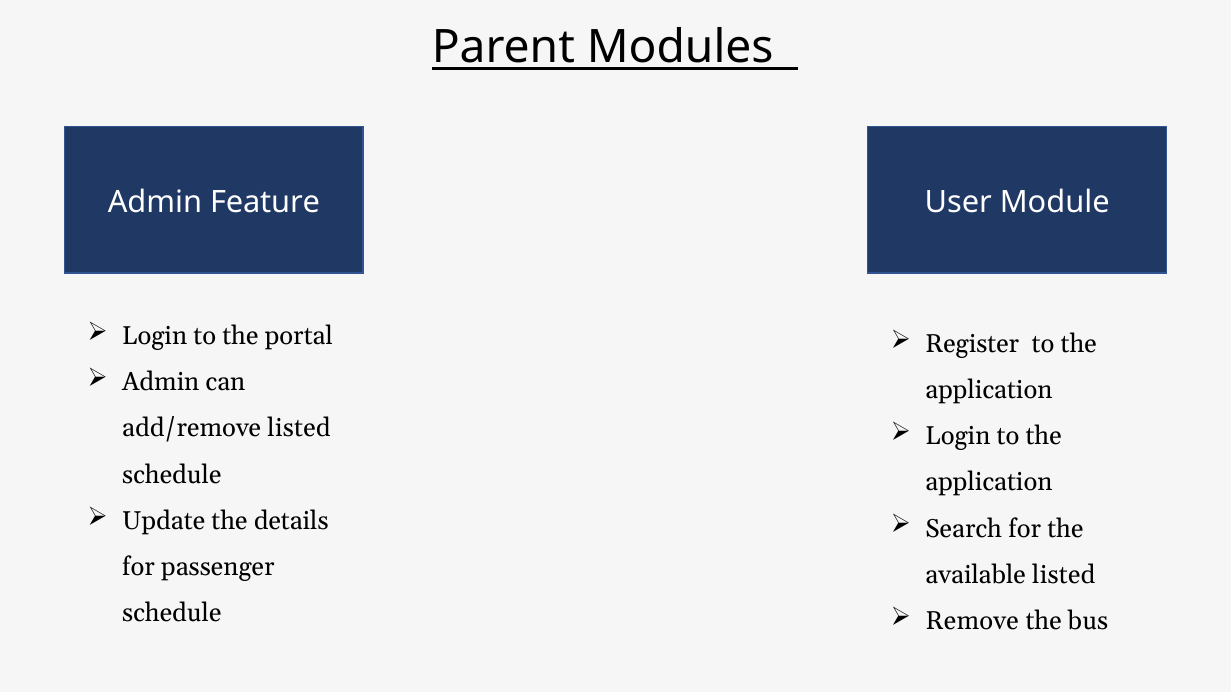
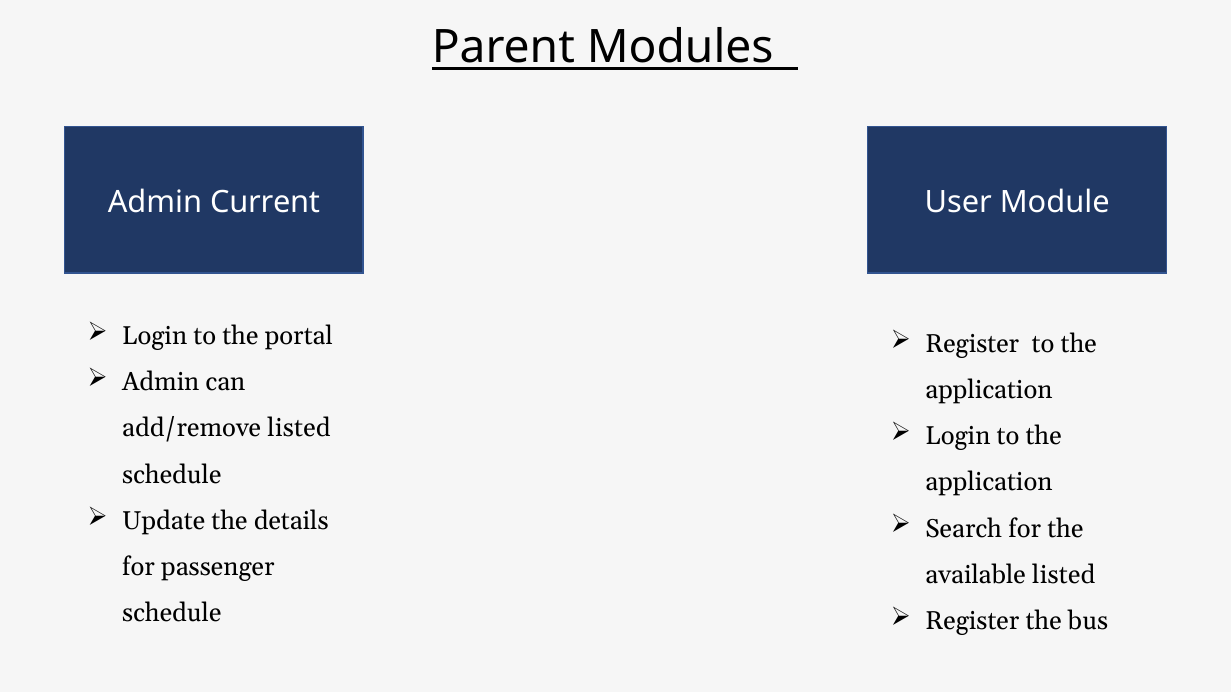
Feature: Feature -> Current
Remove at (972, 621): Remove -> Register
